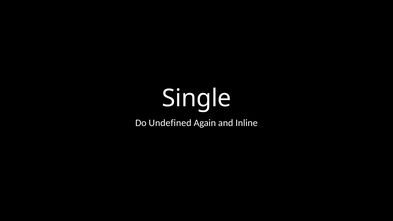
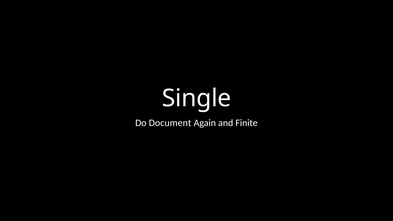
Undefined: Undefined -> Document
Inline: Inline -> Finite
